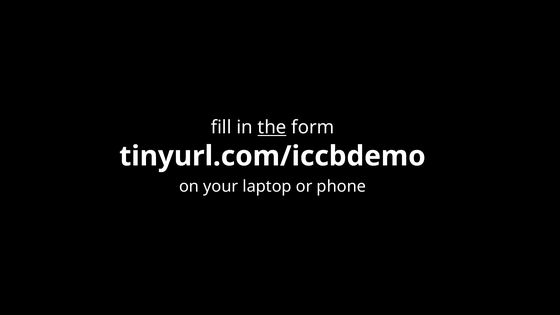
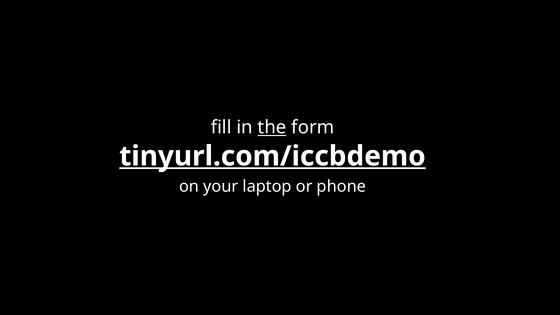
tinyurl.com/iccbdemo underline: none -> present
